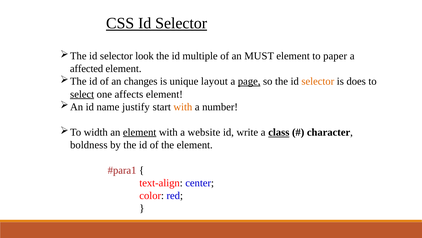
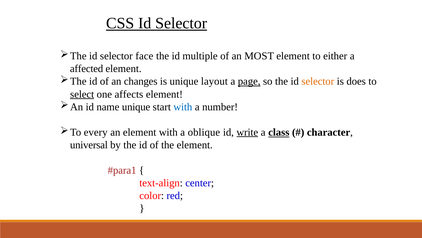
look: look -> face
MUST: MUST -> MOST
paper: paper -> either
name justify: justify -> unique
with at (183, 107) colour: orange -> blue
width: width -> every
element at (140, 132) underline: present -> none
website: website -> oblique
write underline: none -> present
boldness: boldness -> universal
